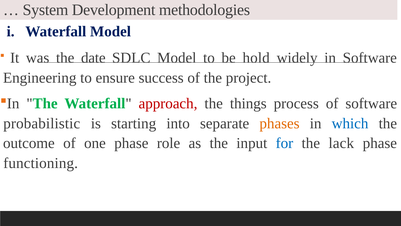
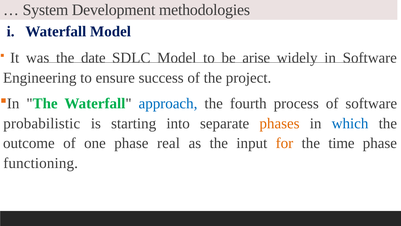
hold: hold -> arise
approach colour: red -> blue
things: things -> fourth
role: role -> real
for colour: blue -> orange
lack: lack -> time
